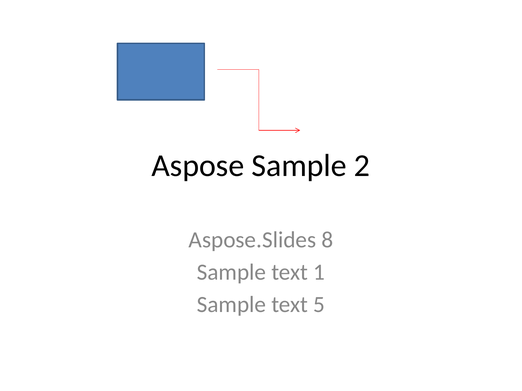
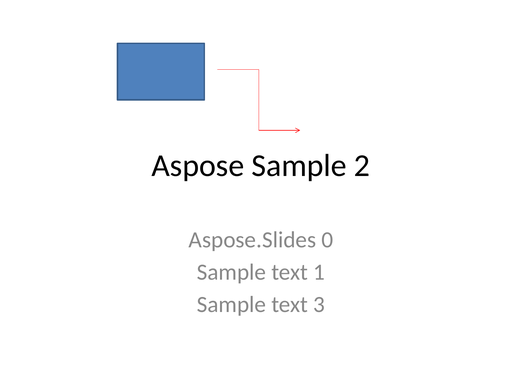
8: 8 -> 0
5: 5 -> 3
